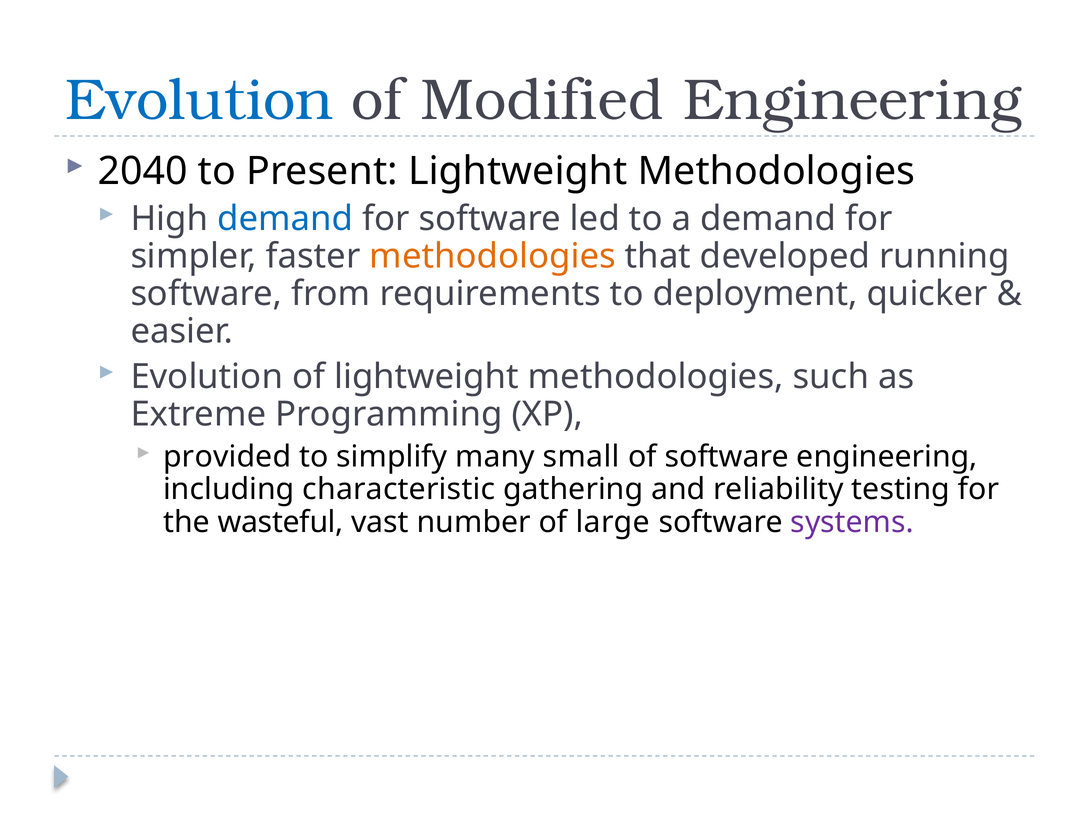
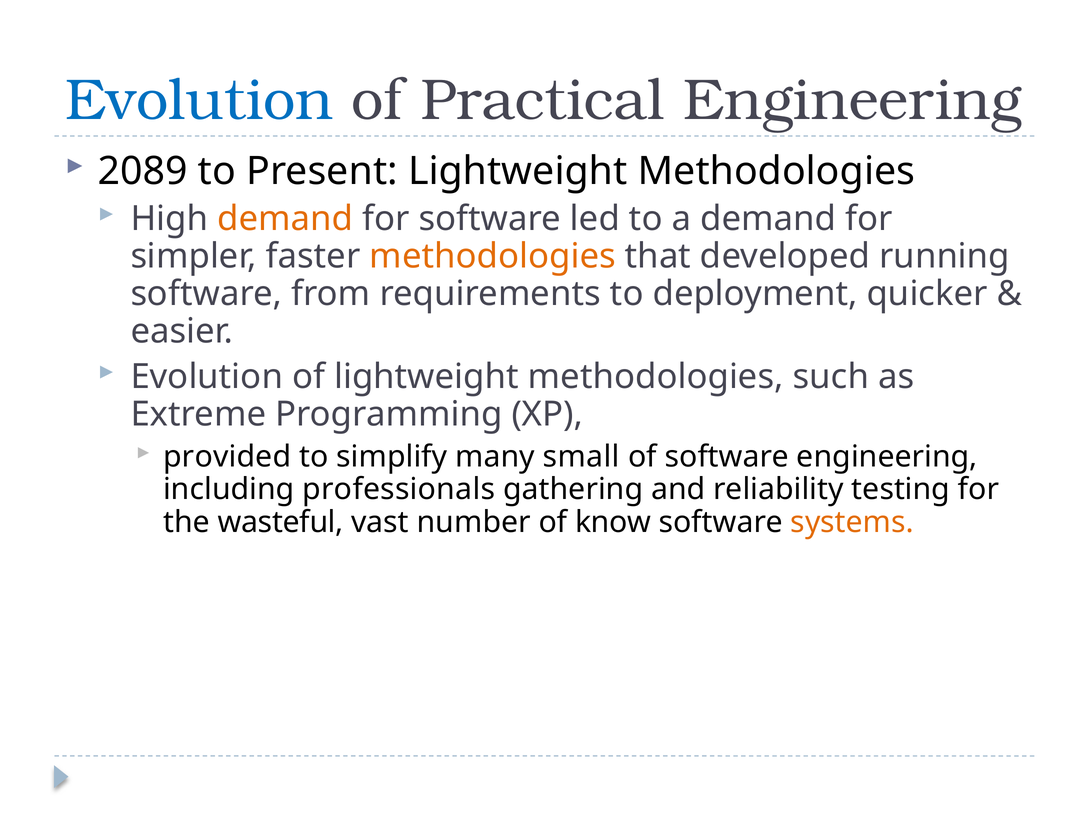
Modified: Modified -> Practical
2040: 2040 -> 2089
demand at (285, 219) colour: blue -> orange
characteristic: characteristic -> professionals
large: large -> know
systems colour: purple -> orange
